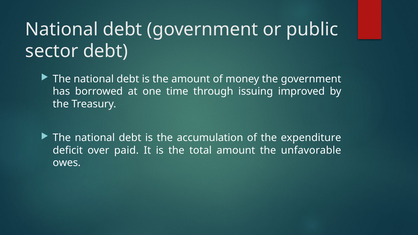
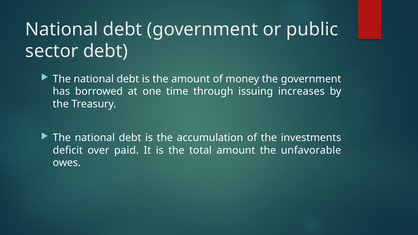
improved: improved -> increases
expenditure: expenditure -> investments
